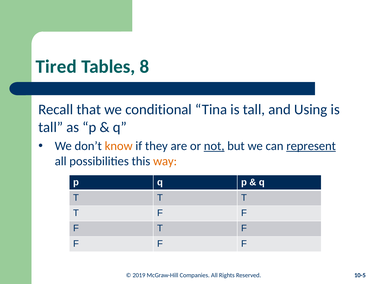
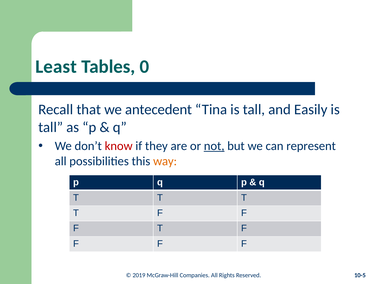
Tired: Tired -> Least
8: 8 -> 0
conditional: conditional -> antecedent
Using: Using -> Easily
know colour: orange -> red
represent underline: present -> none
